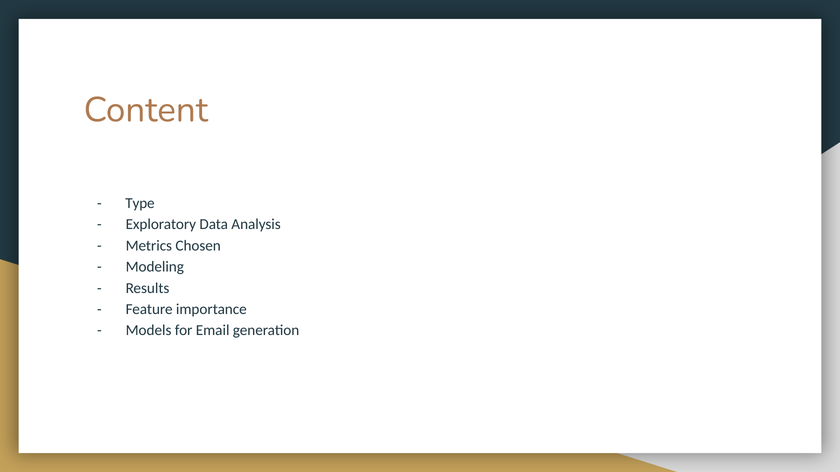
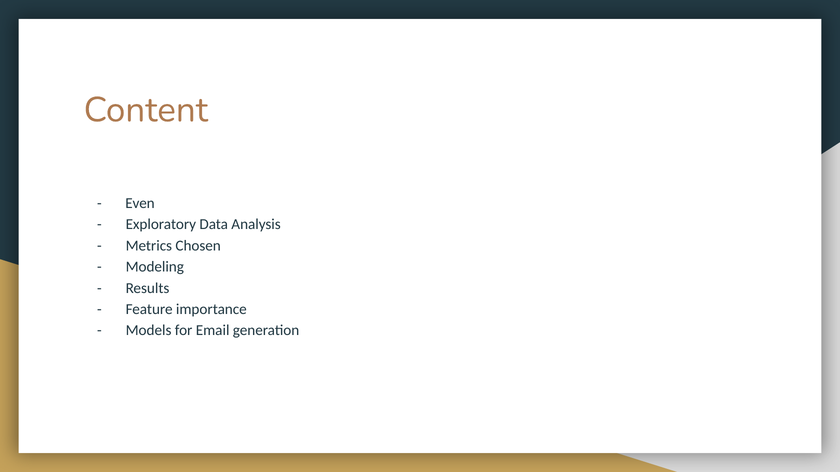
Type: Type -> Even
